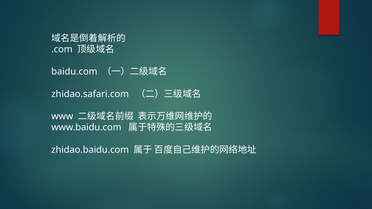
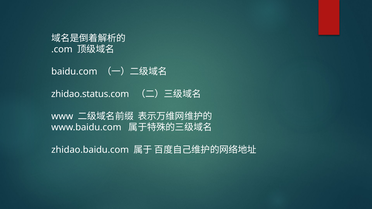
zhidao.safari.com: zhidao.safari.com -> zhidao.status.com
